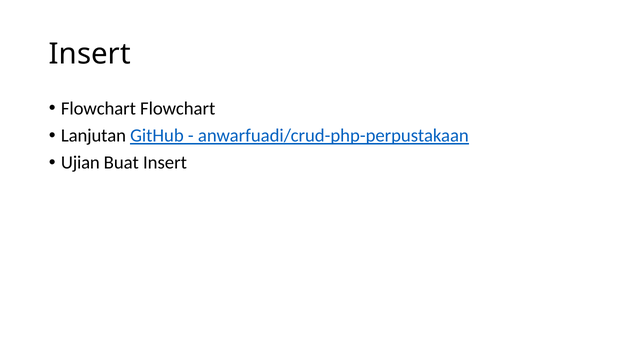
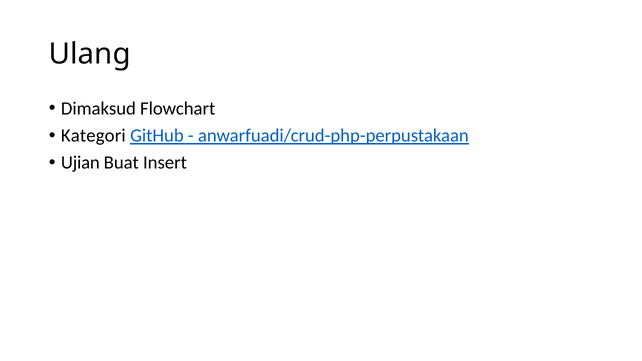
Insert at (90, 54): Insert -> Ulang
Flowchart at (98, 109): Flowchart -> Dimaksud
Lanjutan: Lanjutan -> Kategori
